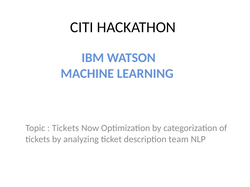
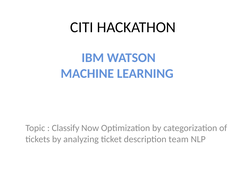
Tickets at (65, 128): Tickets -> Classify
